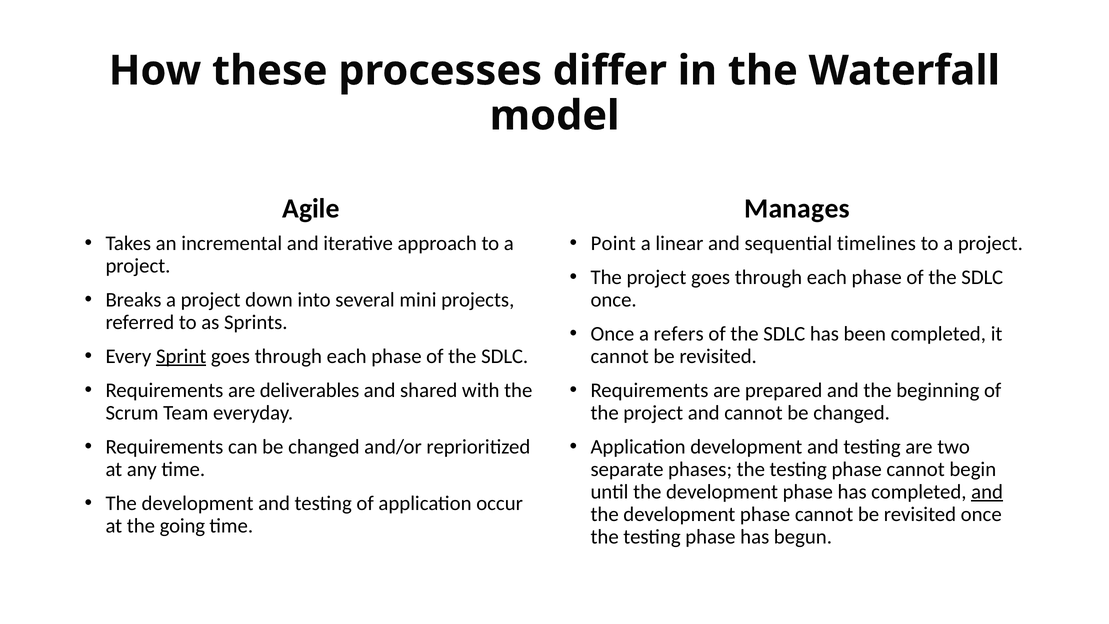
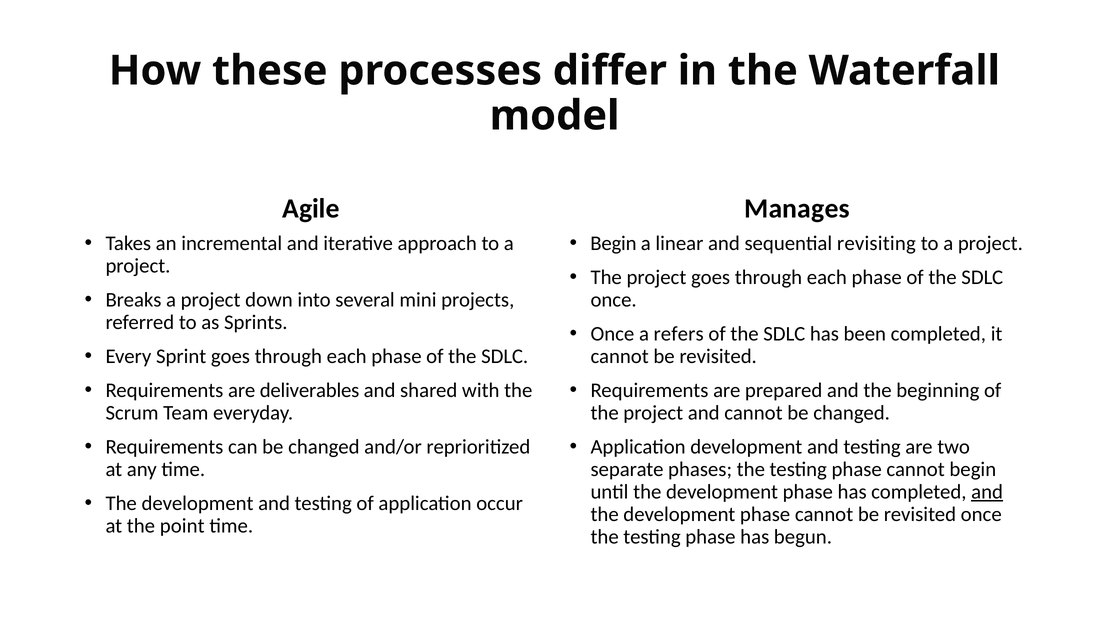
Point at (613, 243): Point -> Begin
timelines: timelines -> revisiting
Sprint underline: present -> none
going: going -> point
